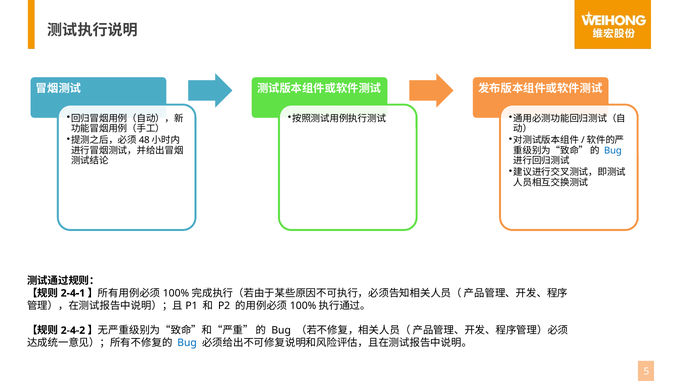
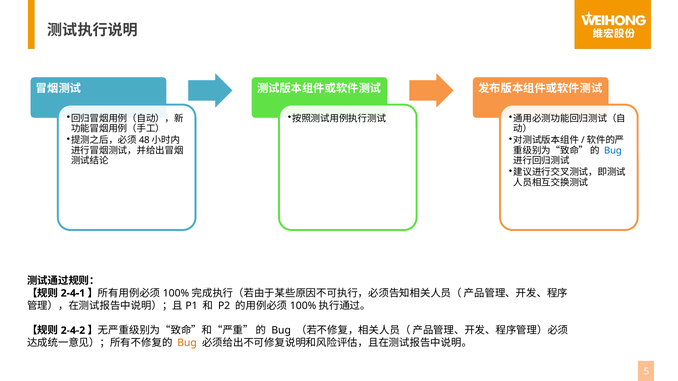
Bug at (187, 343) colour: blue -> orange
